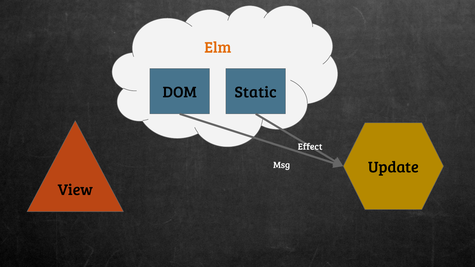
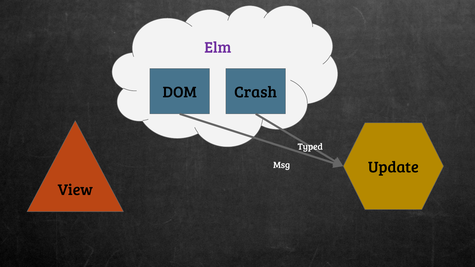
Elm colour: orange -> purple
Static: Static -> Crash
Effect: Effect -> Typed
